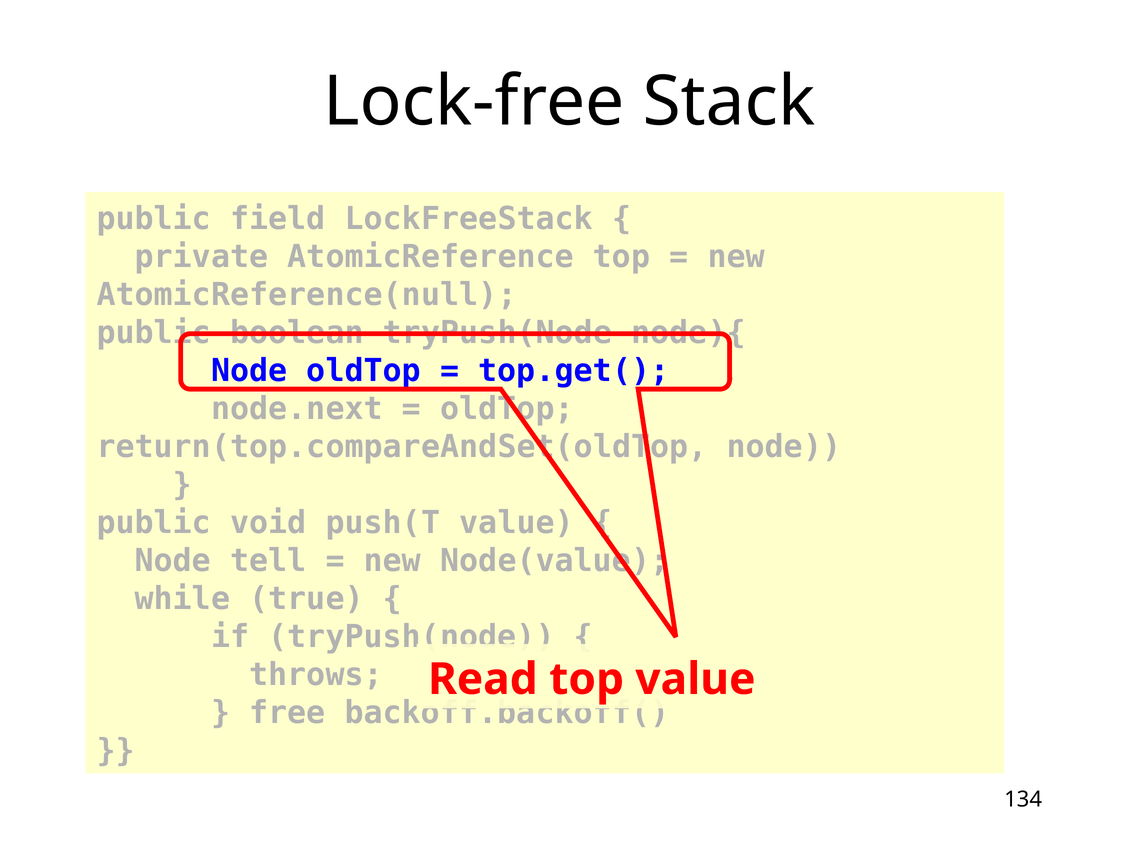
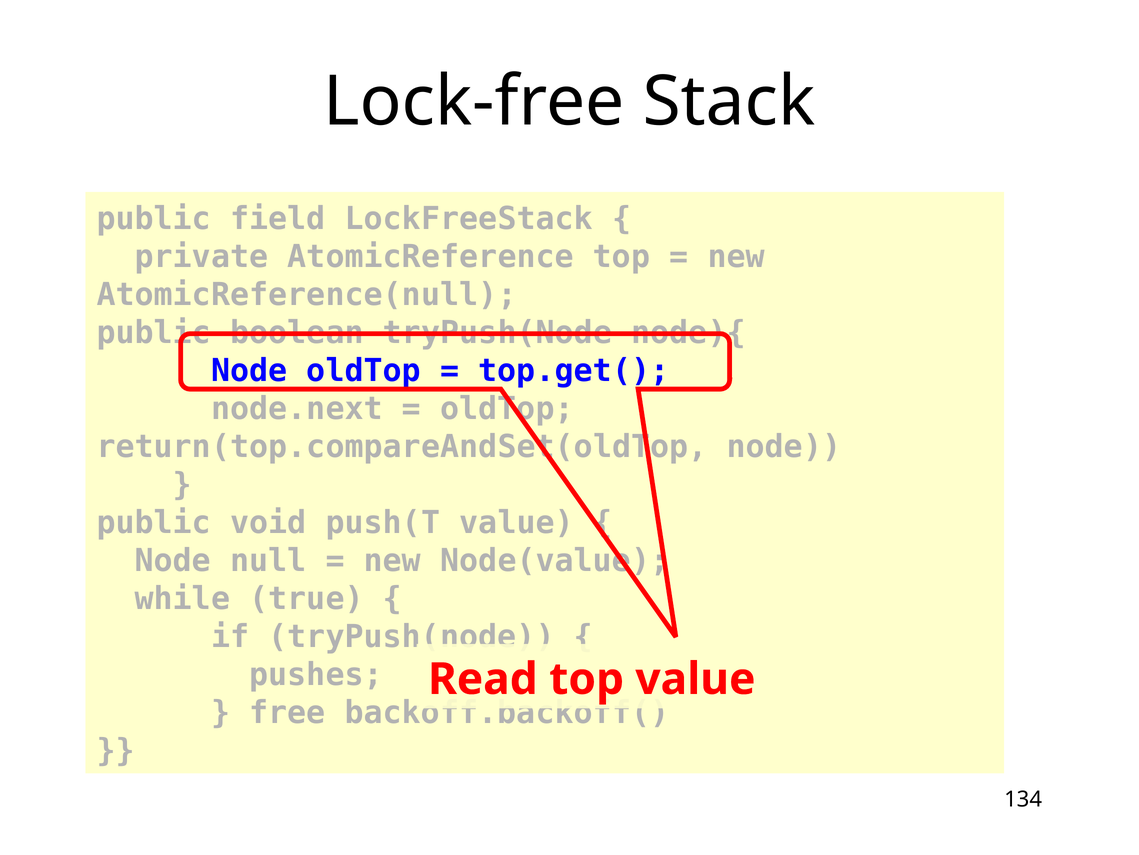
tell: tell -> null
throws: throws -> pushes
